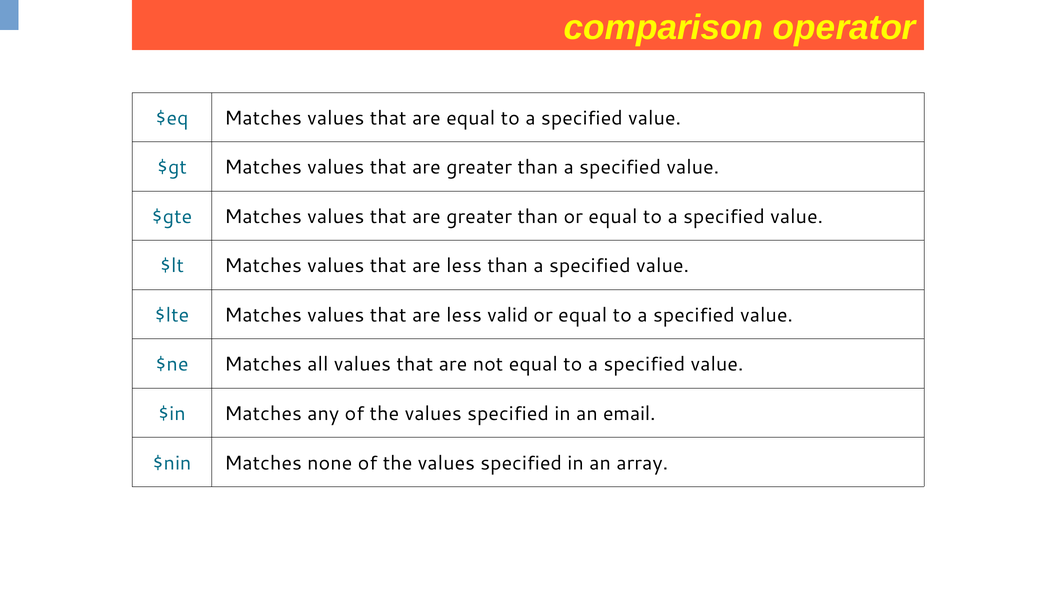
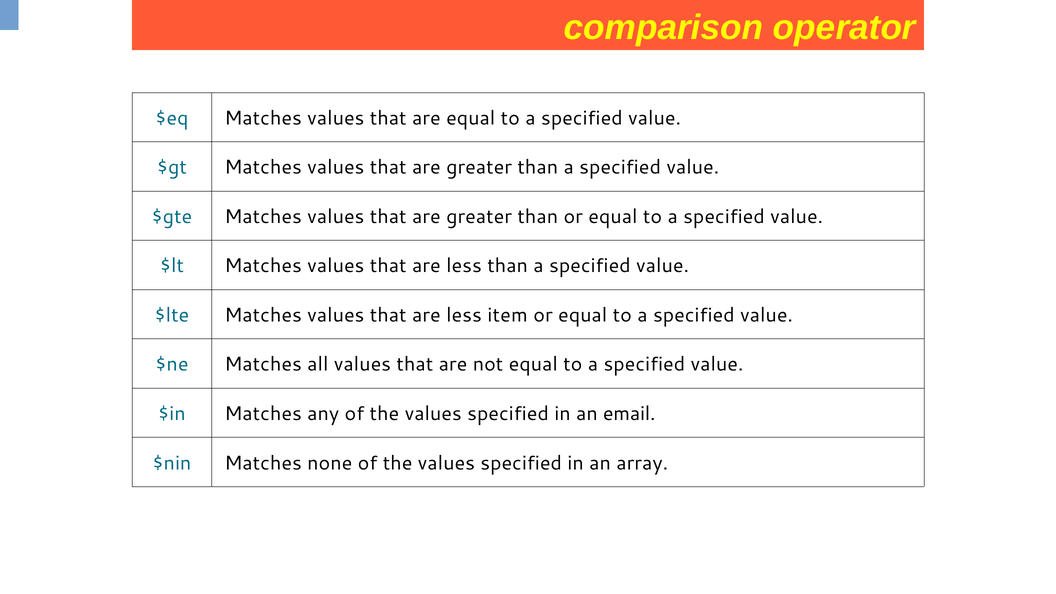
valid: valid -> item
